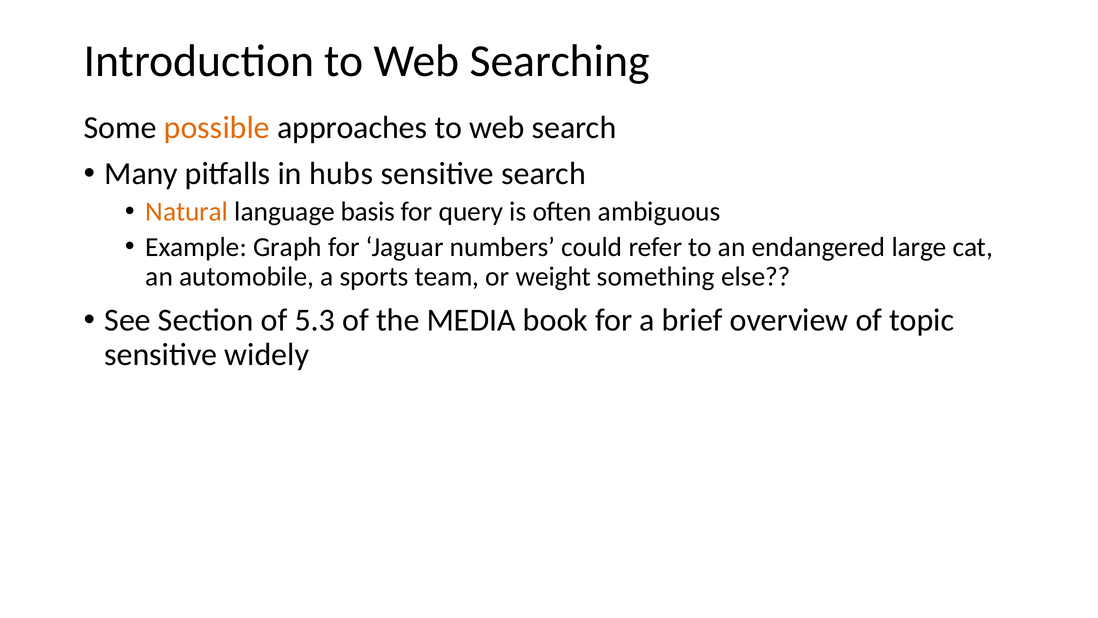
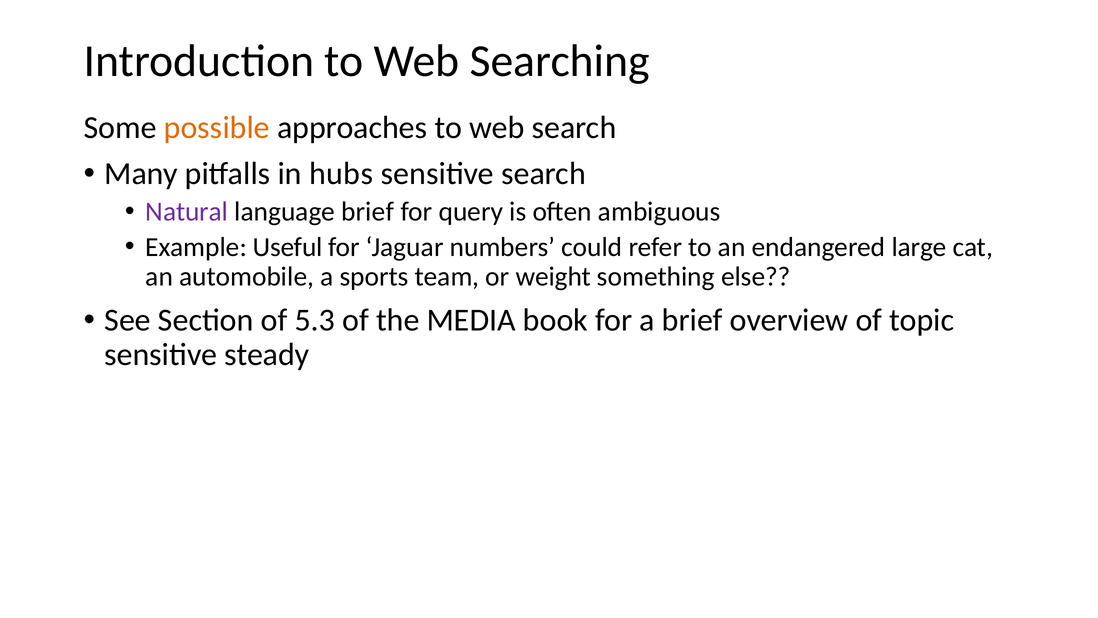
Natural colour: orange -> purple
language basis: basis -> brief
Graph: Graph -> Useful
widely: widely -> steady
